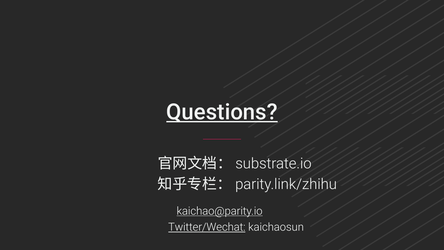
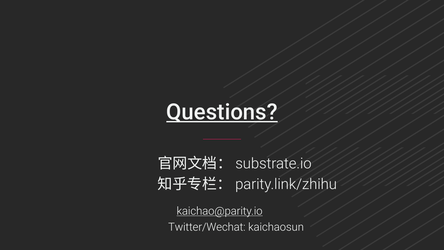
Twitter/Wechat underline: present -> none
